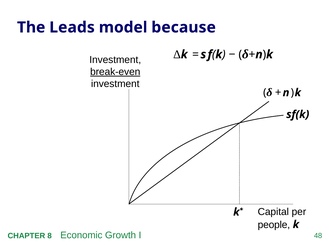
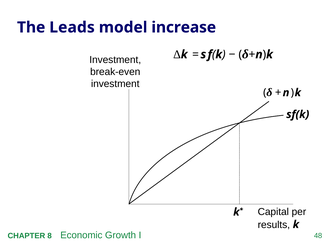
because: because -> increase
break-even underline: present -> none
people: people -> results
